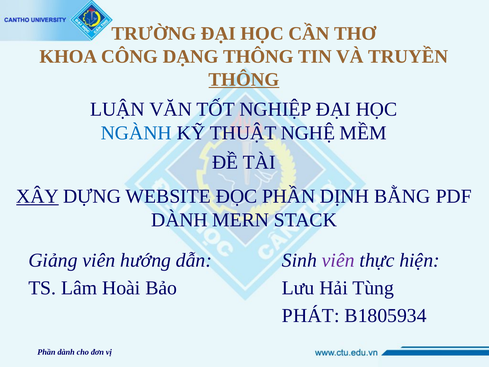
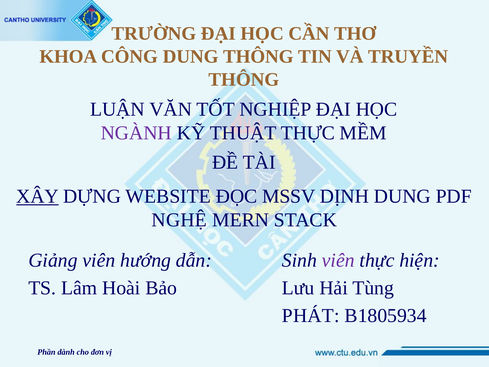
CÔNG DẠNG: DẠNG -> DUNG
THÔNG at (244, 79) underline: present -> none
NGÀNH colour: blue -> purple
THUẬT NGHỆ: NGHỆ -> THỰC
ĐỌC PHẦN: PHẦN -> MSSV
DỊNH BẰNG: BẰNG -> DUNG
DÀNH at (179, 220): DÀNH -> NGHỆ
